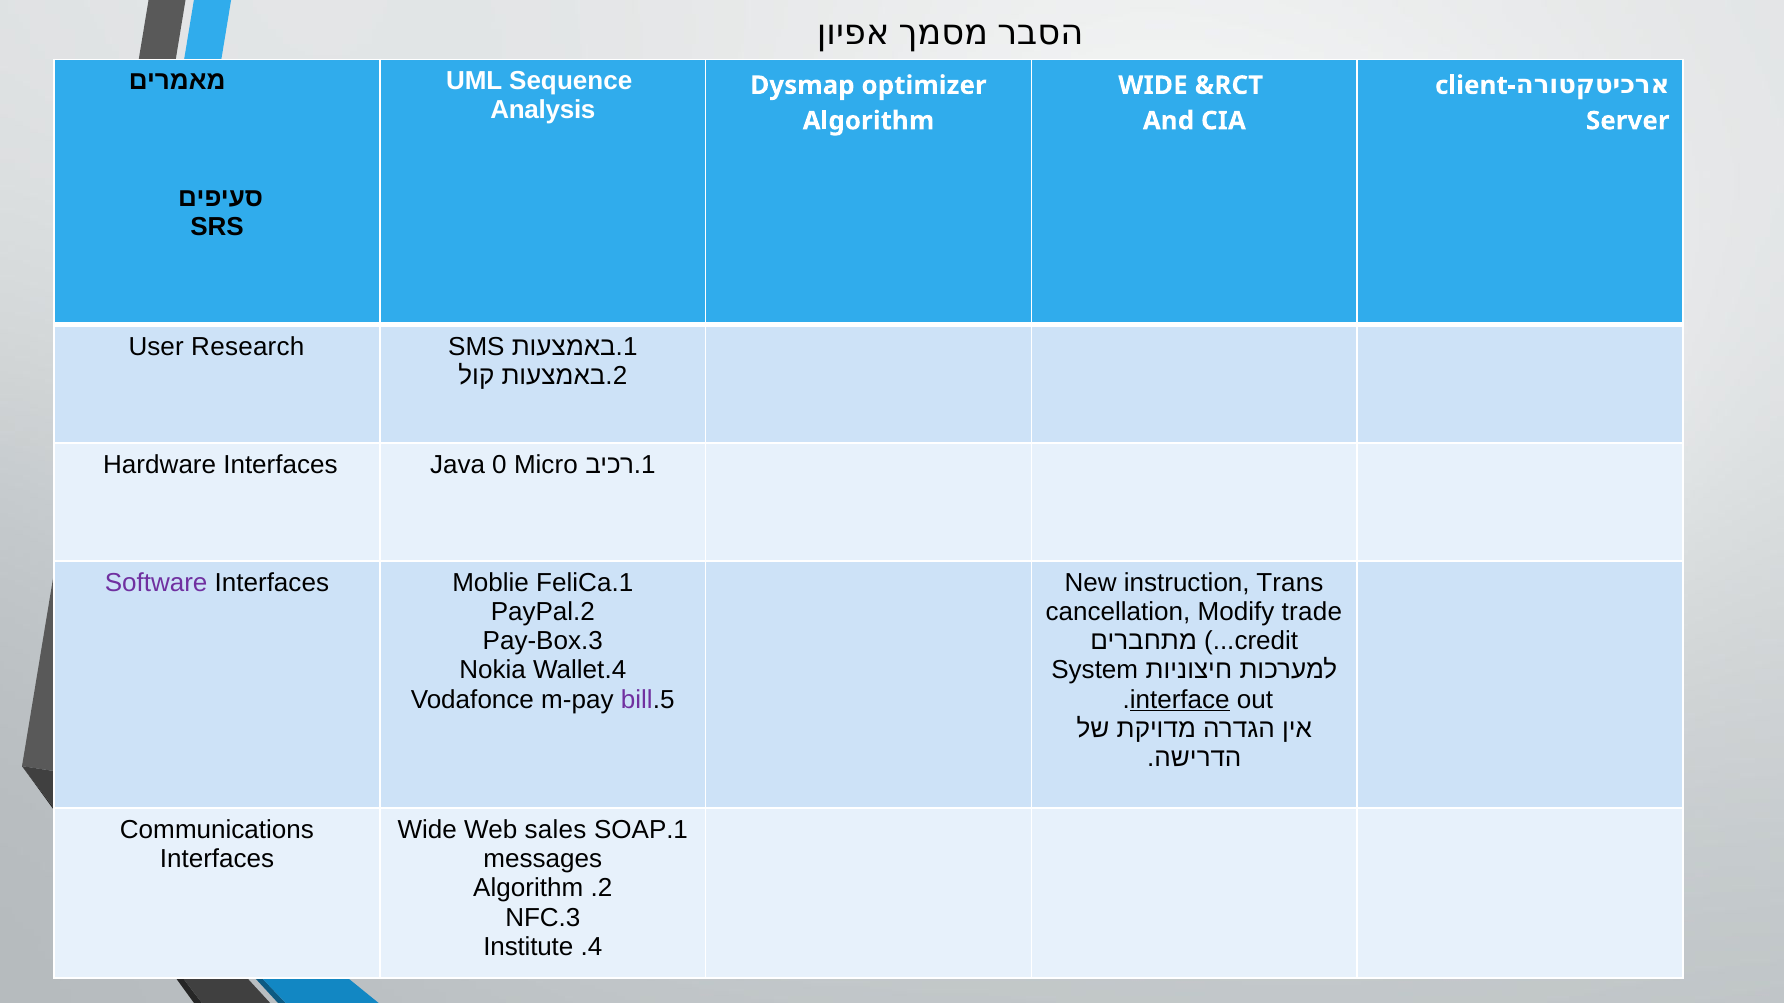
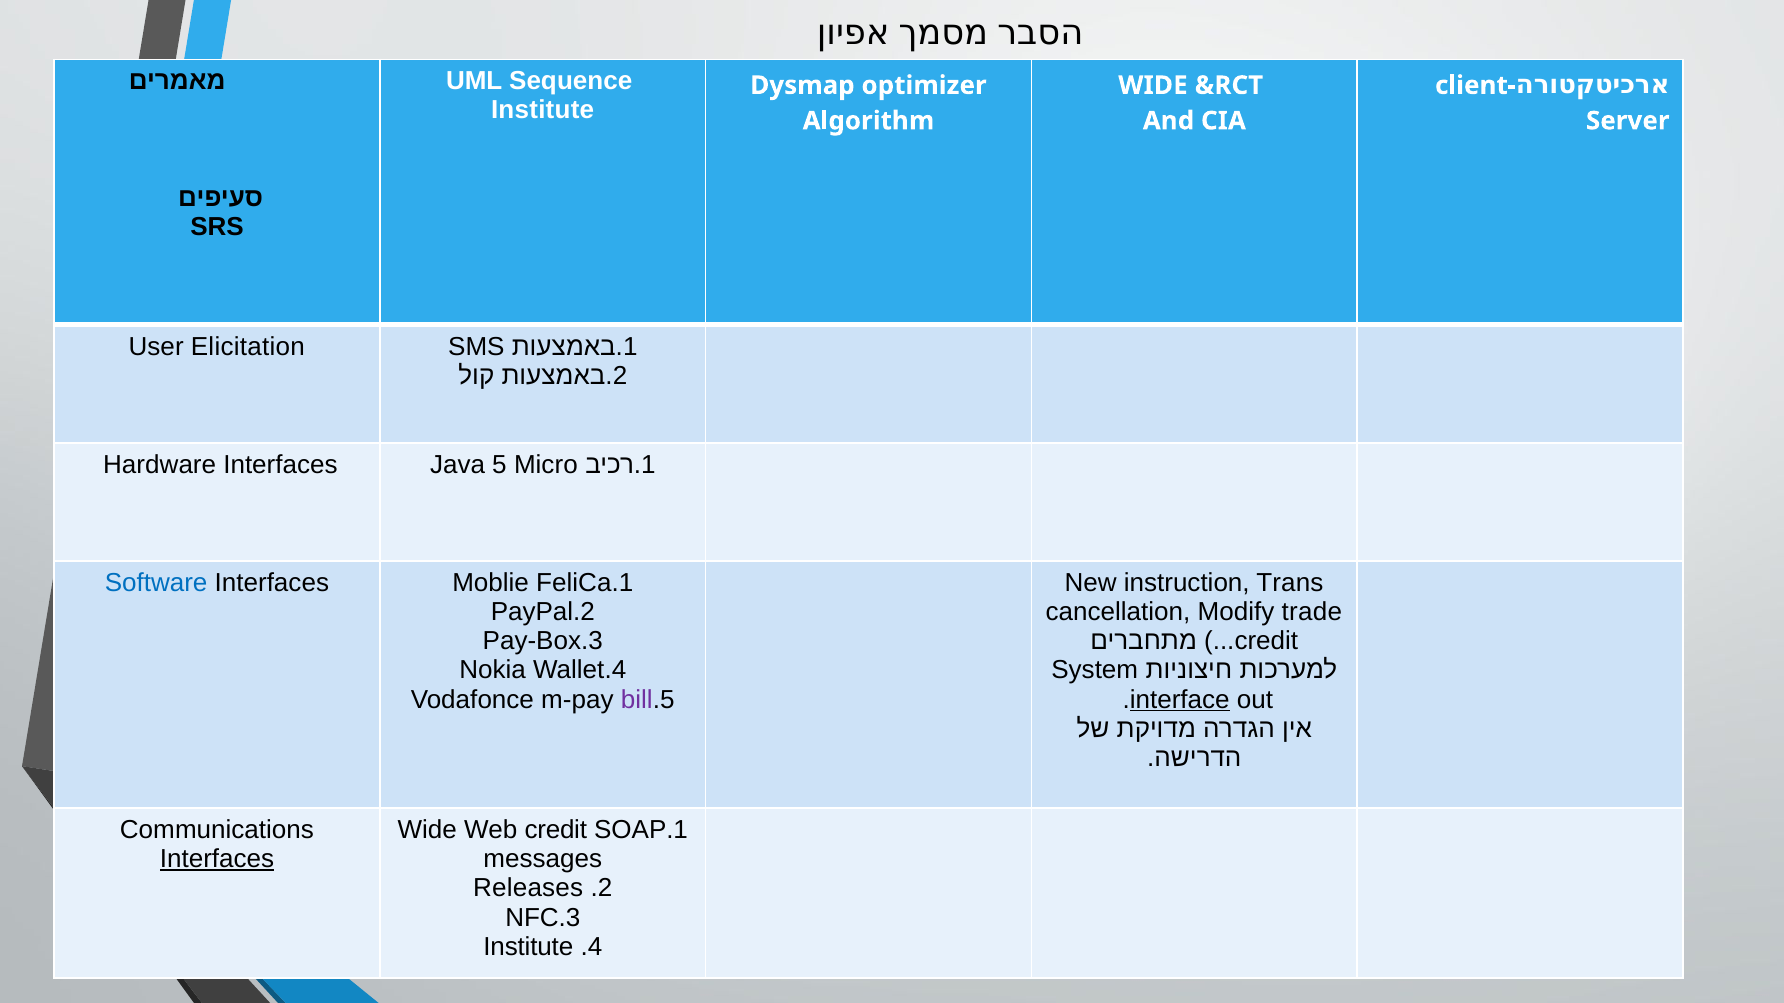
Analysis at (543, 110): Analysis -> Institute
Research: Research -> Elicitation
Java 0: 0 -> 5
Software colour: purple -> blue
Web sales: sales -> credit
Interfaces at (217, 859) underline: none -> present
Algorithm at (528, 889): Algorithm -> Releases
